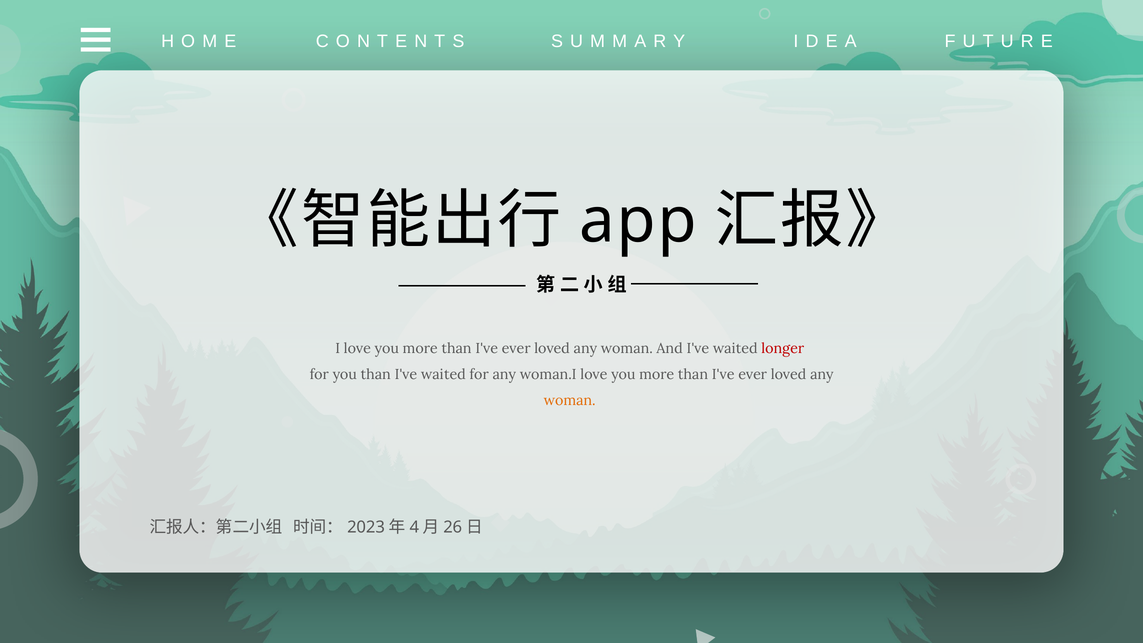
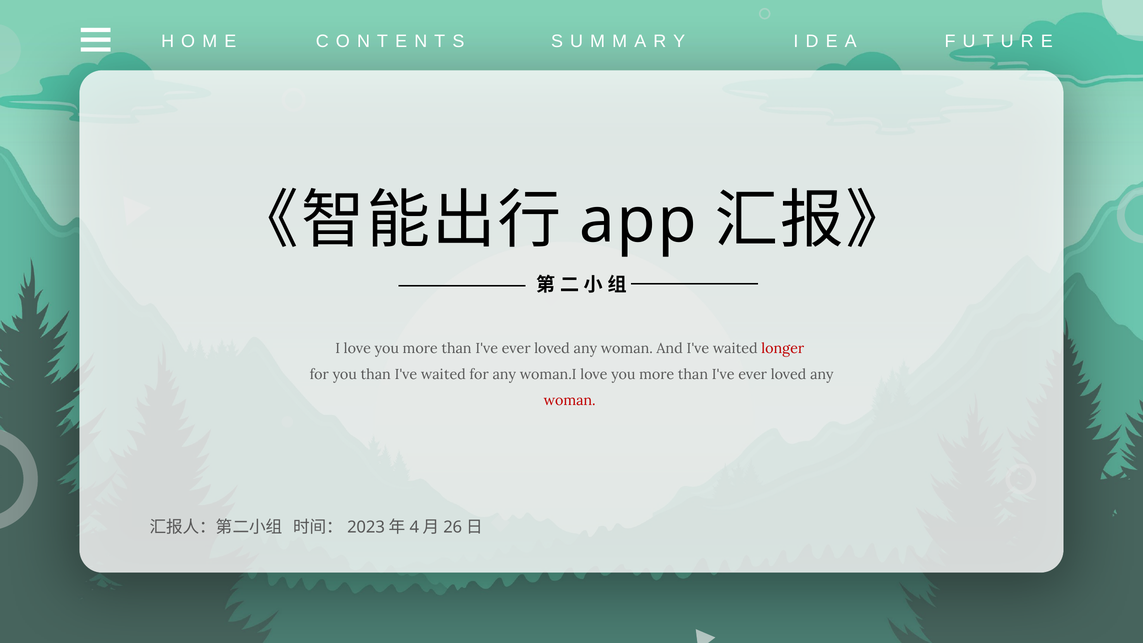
woman at (570, 400) colour: orange -> red
